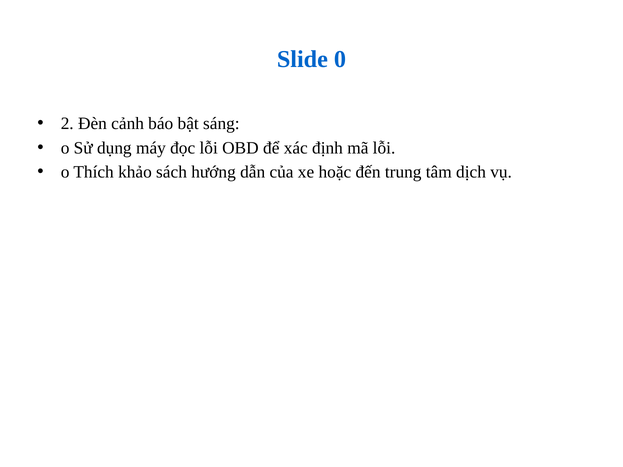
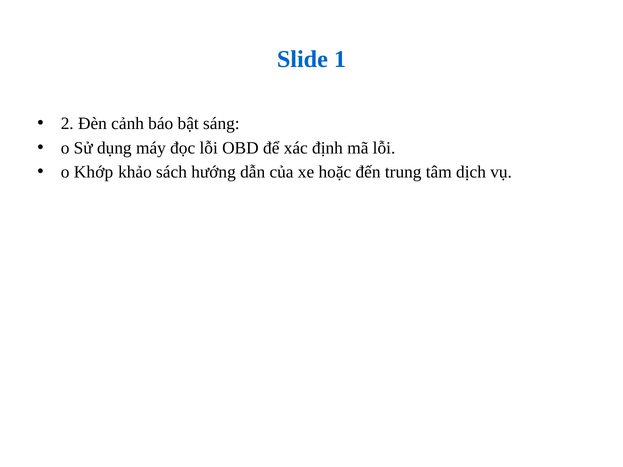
0: 0 -> 1
Thích: Thích -> Khớp
